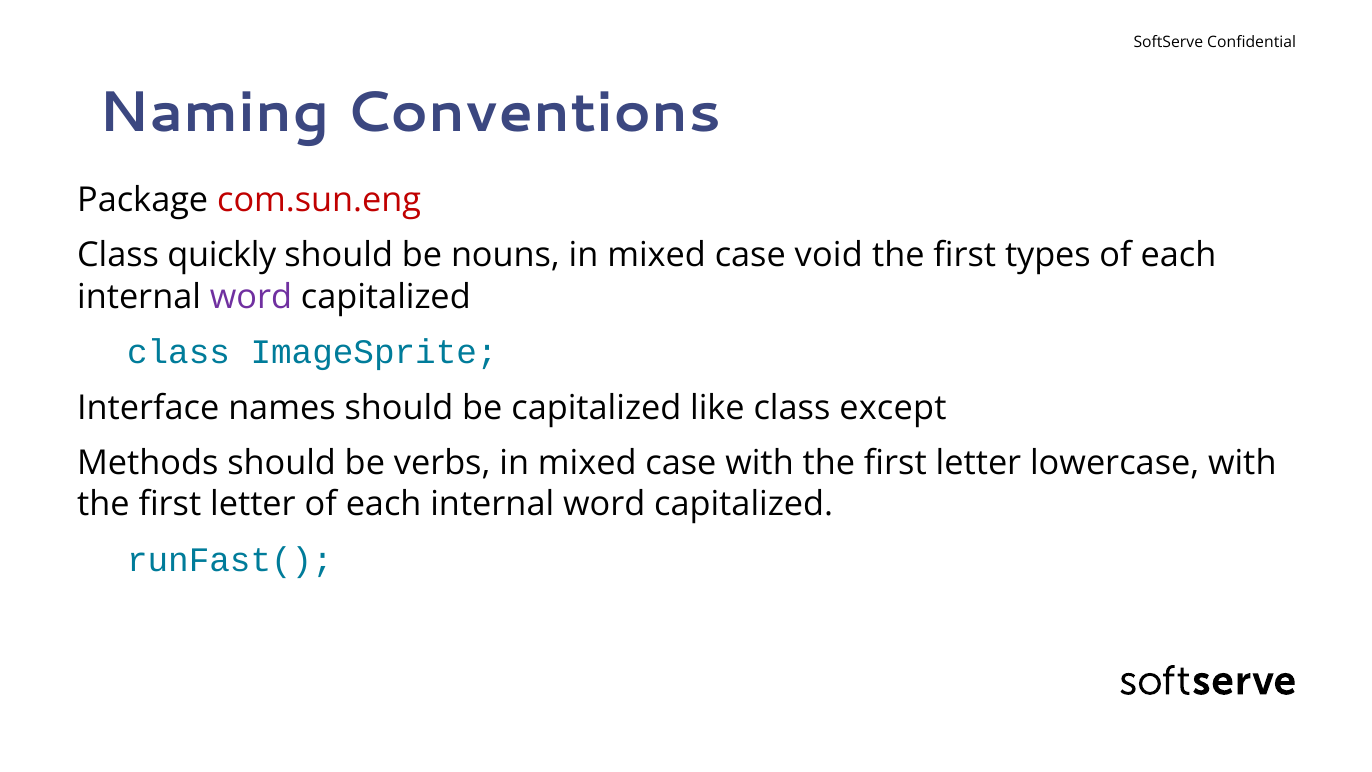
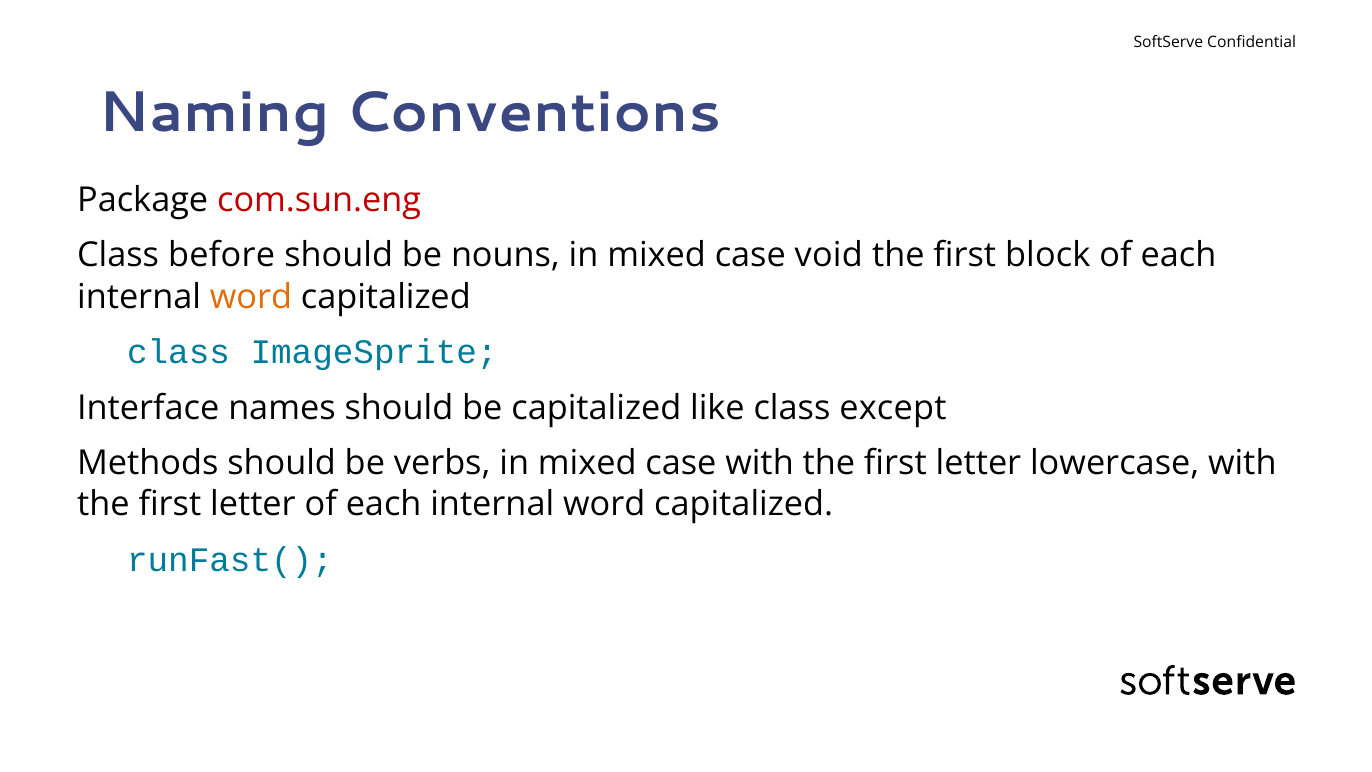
quickly: quickly -> before
types: types -> block
word at (251, 297) colour: purple -> orange
